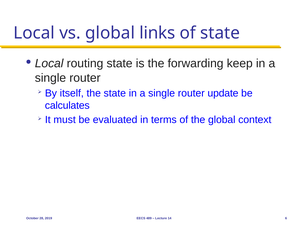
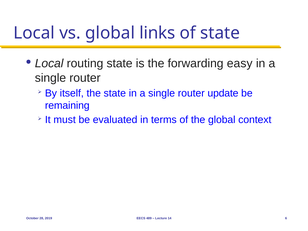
keep: keep -> easy
calculates: calculates -> remaining
